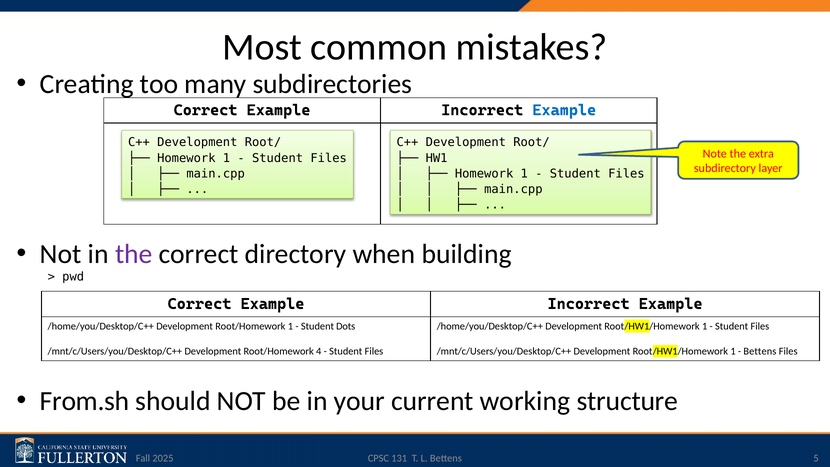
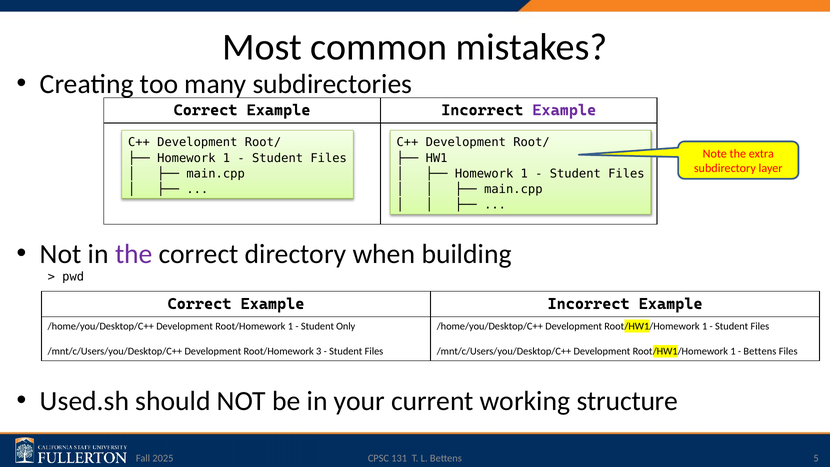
Example at (564, 110) colour: blue -> purple
Dots: Dots -> Only
4: 4 -> 3
From.sh: From.sh -> Used.sh
